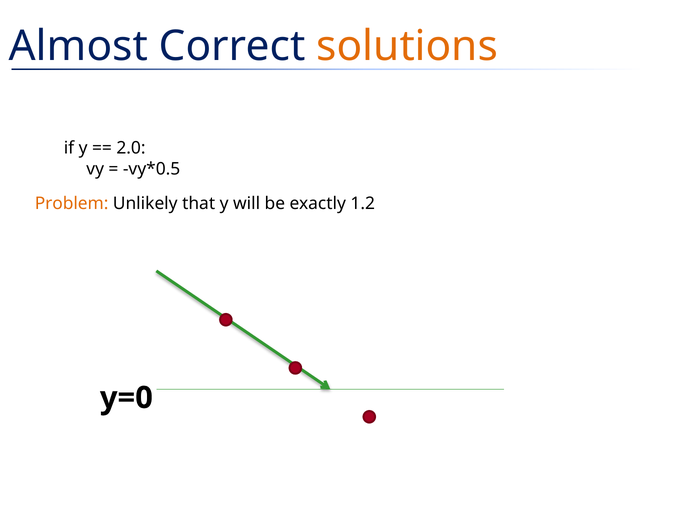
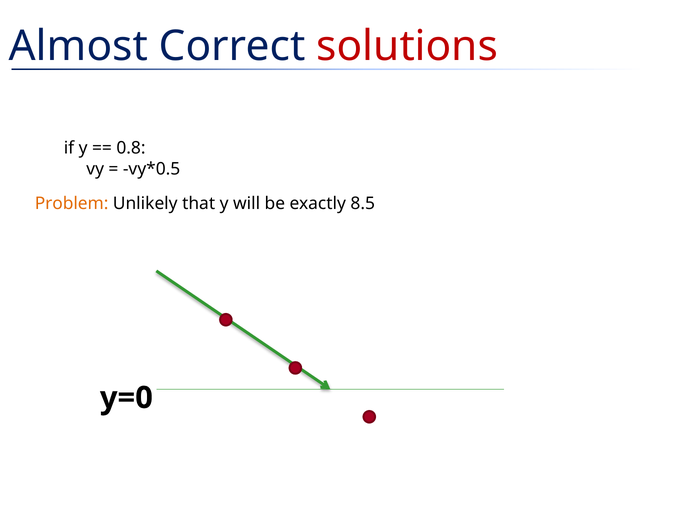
solutions colour: orange -> red
2.0: 2.0 -> 0.8
1.2: 1.2 -> 8.5
